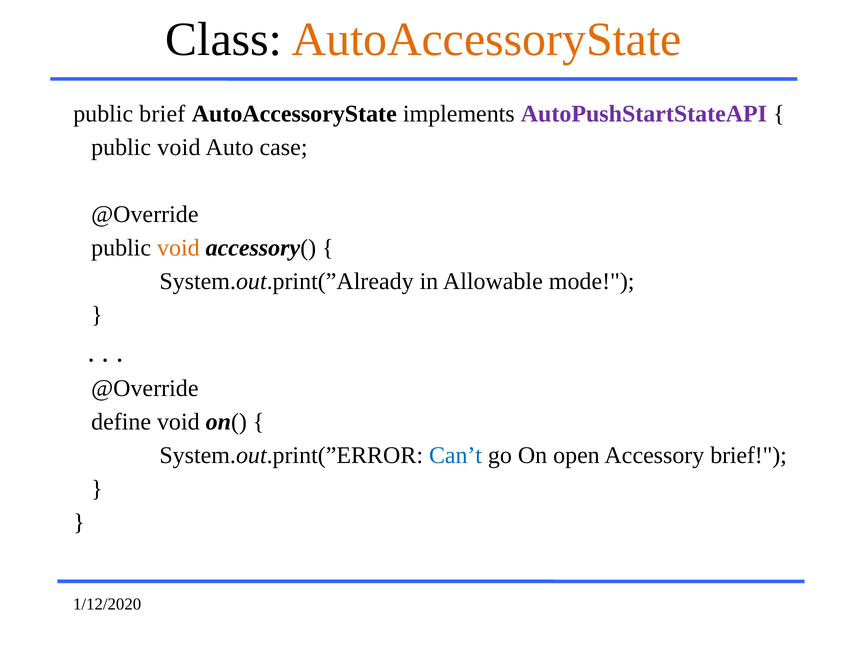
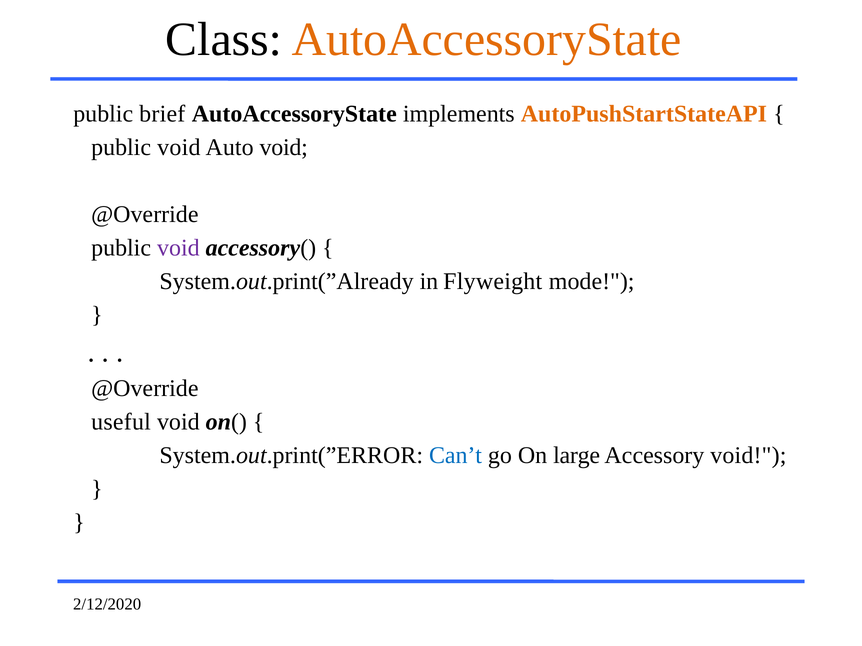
AutoPushStartStateAPI colour: purple -> orange
Auto case: case -> void
void at (178, 248) colour: orange -> purple
Allowable: Allowable -> Flyweight
define: define -> useful
open: open -> large
Accessory brief: brief -> void
1/12/2020: 1/12/2020 -> 2/12/2020
